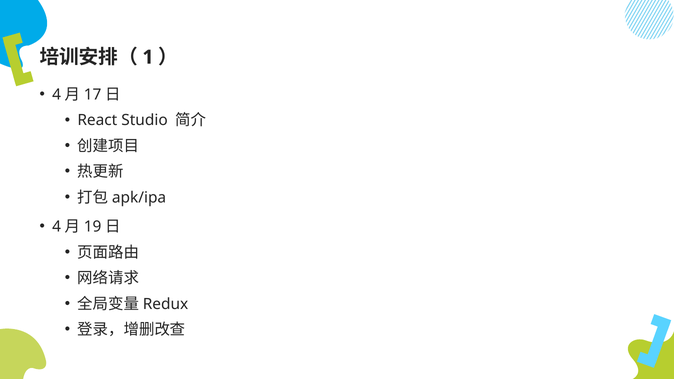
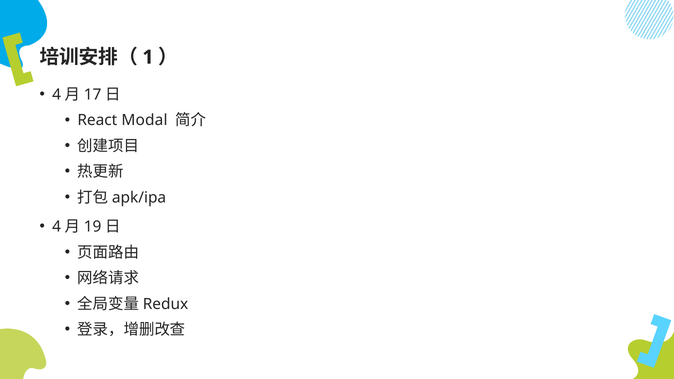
Studio: Studio -> Modal
